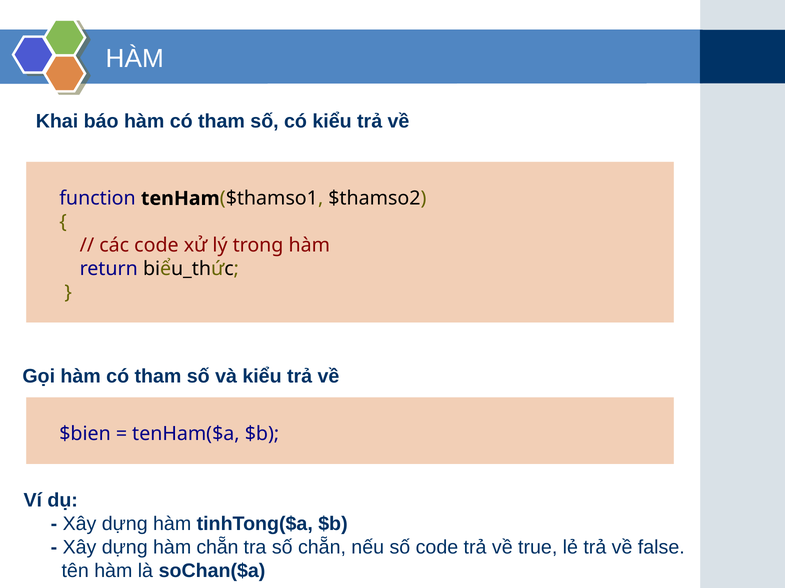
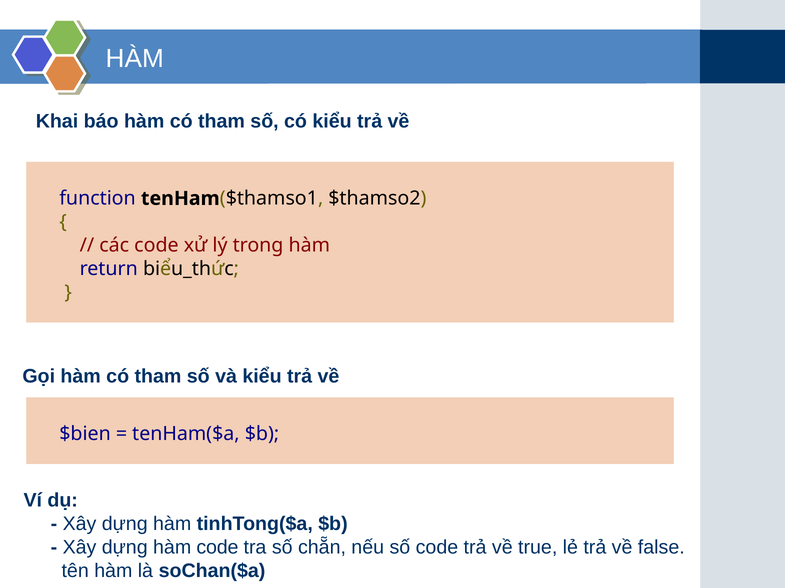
hàm chẵn: chẵn -> code
